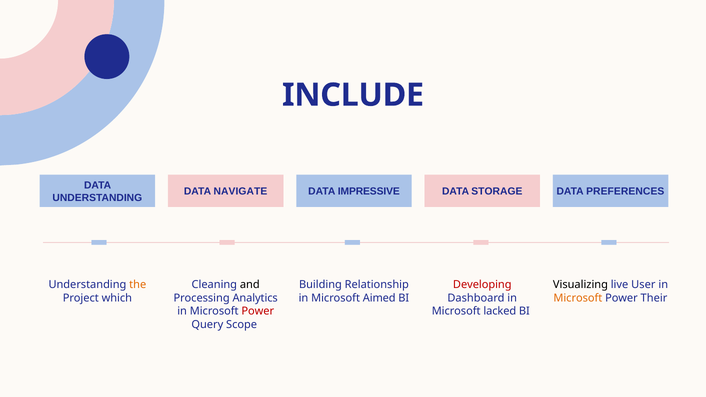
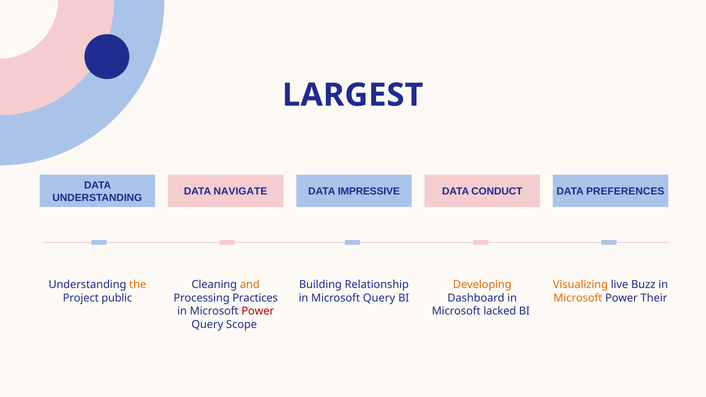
INCLUDE: INCLUDE -> LARGEST
STORAGE: STORAGE -> CONDUCT
and colour: black -> orange
Developing colour: red -> orange
Visualizing colour: black -> orange
User: User -> Buzz
which: which -> public
Analytics: Analytics -> Practices
Microsoft Aimed: Aimed -> Query
